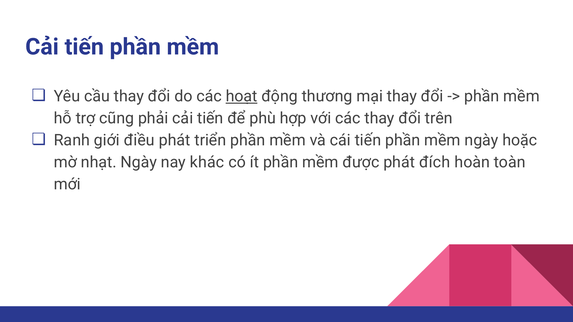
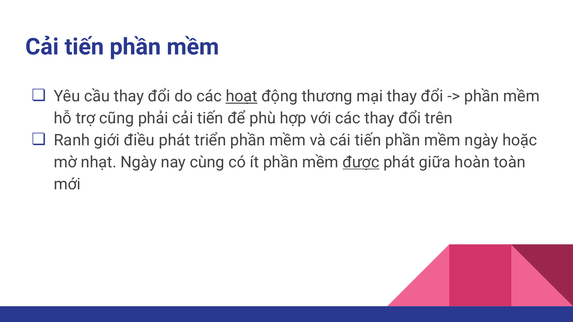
khác: khác -> cùng
được underline: none -> present
đích: đích -> giữa
